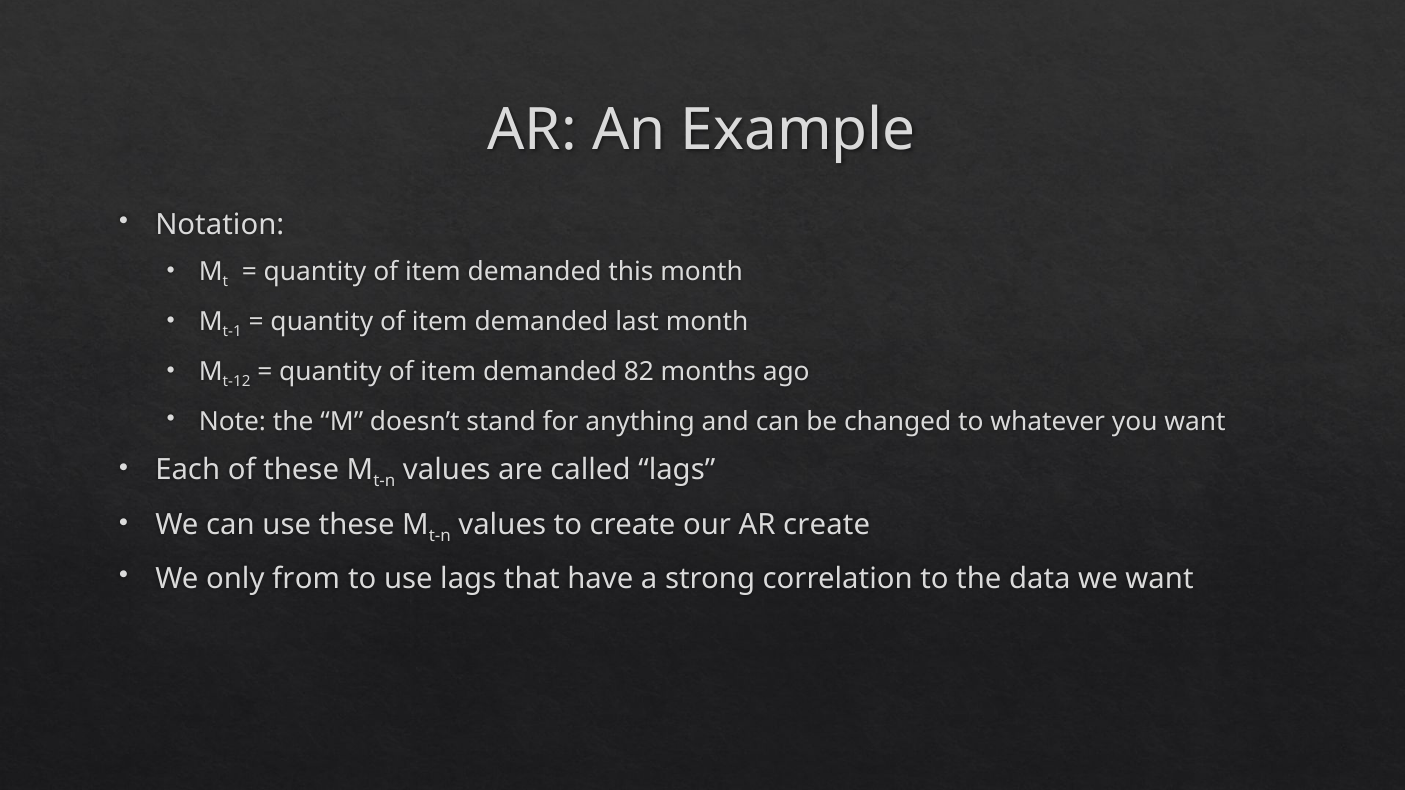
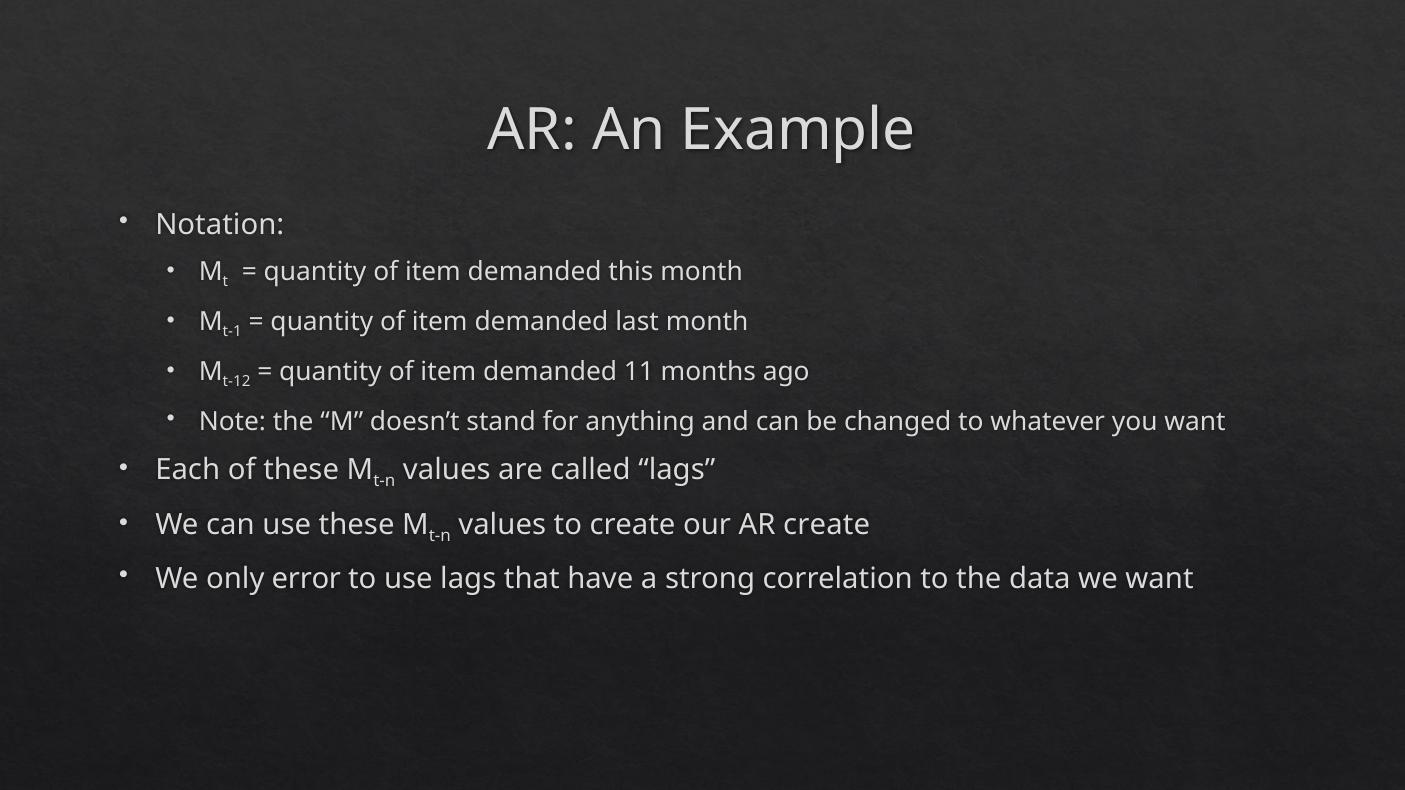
82: 82 -> 11
from: from -> error
